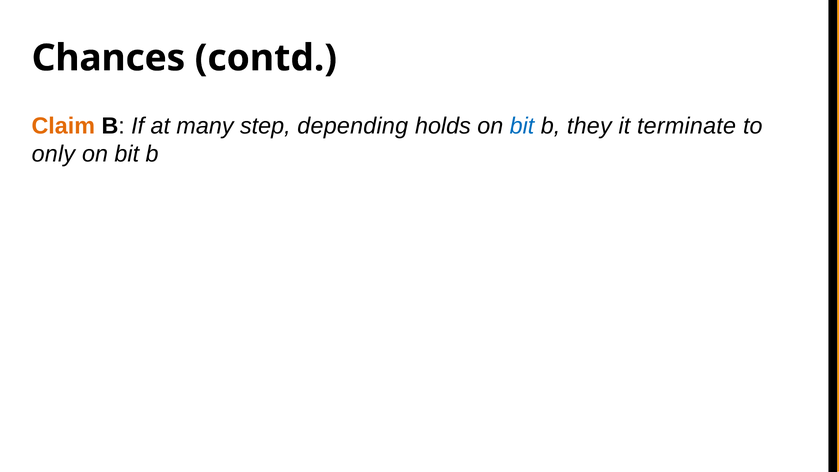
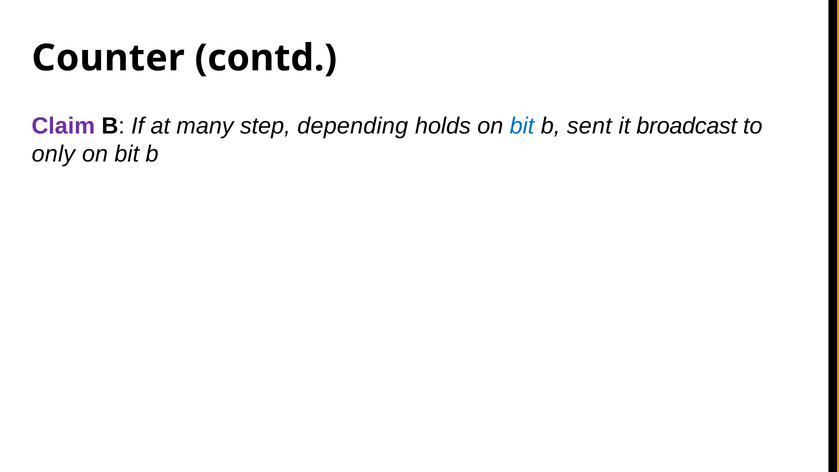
Chances: Chances -> Counter
Claim colour: orange -> purple
they: they -> sent
terminate: terminate -> broadcast
